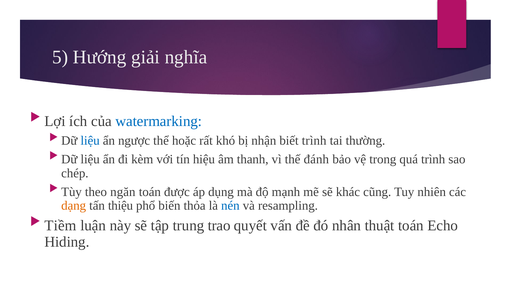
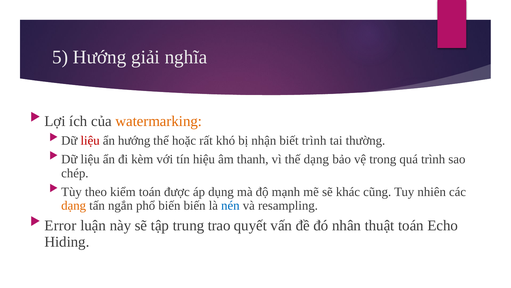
watermarking colour: blue -> orange
liệu at (90, 140) colour: blue -> red
ẩn ngược: ngược -> hướng
thế đánh: đánh -> dạng
ngăn: ngăn -> kiểm
thiệu: thiệu -> ngắn
biến thỏa: thỏa -> biến
Tiềm: Tiềm -> Error
